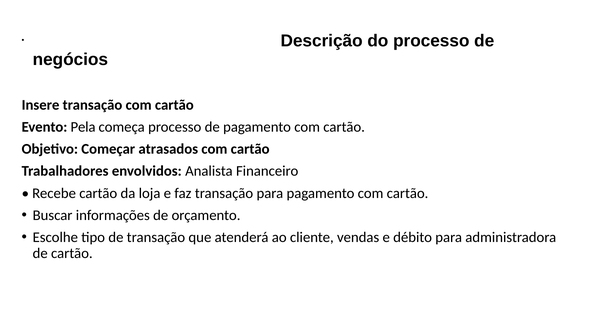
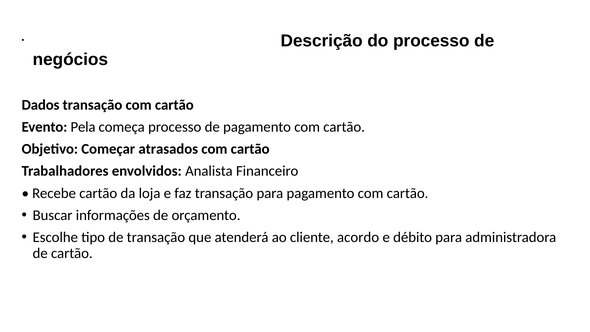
Insere: Insere -> Dados
vendas: vendas -> acordo
